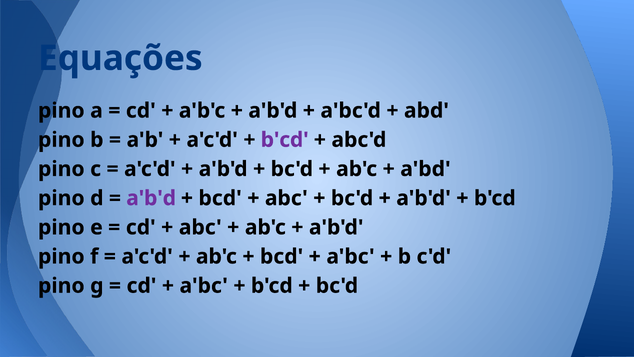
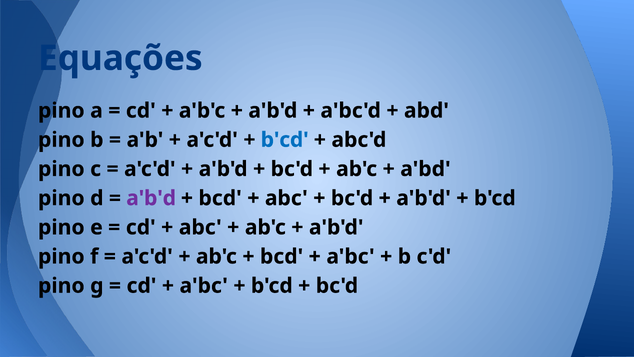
b'cd at (285, 140) colour: purple -> blue
